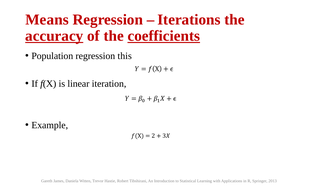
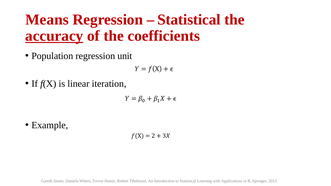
Iterations at (189, 20): Iterations -> Statistical
coefficients underline: present -> none
this: this -> unit
